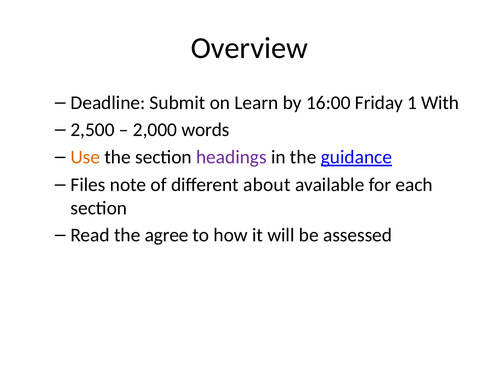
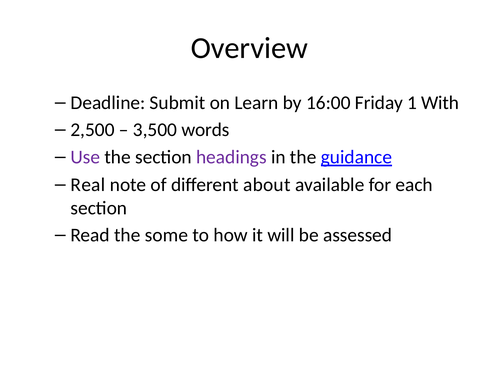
2,000: 2,000 -> 3,500
Use colour: orange -> purple
Files: Files -> Real
agree: agree -> some
